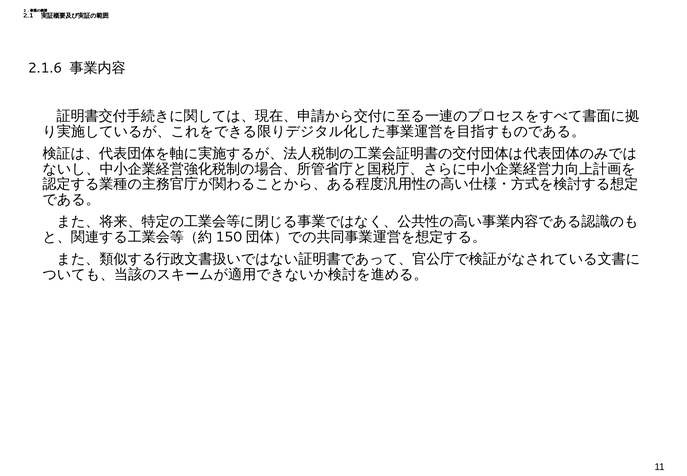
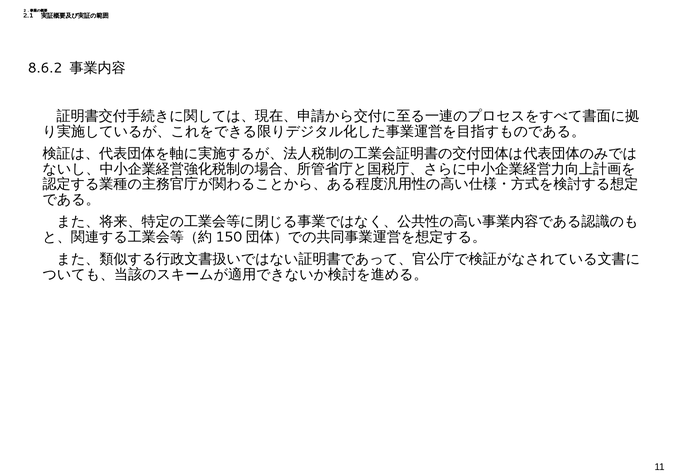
2.1.6: 2.1.6 -> 8.6.2
